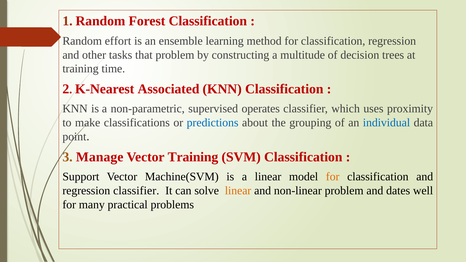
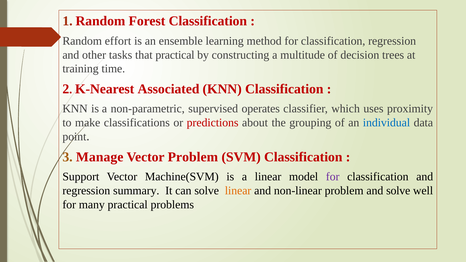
that problem: problem -> practical
predictions colour: blue -> red
Vector Training: Training -> Problem
for at (333, 177) colour: orange -> purple
regression classifier: classifier -> summary
and dates: dates -> solve
